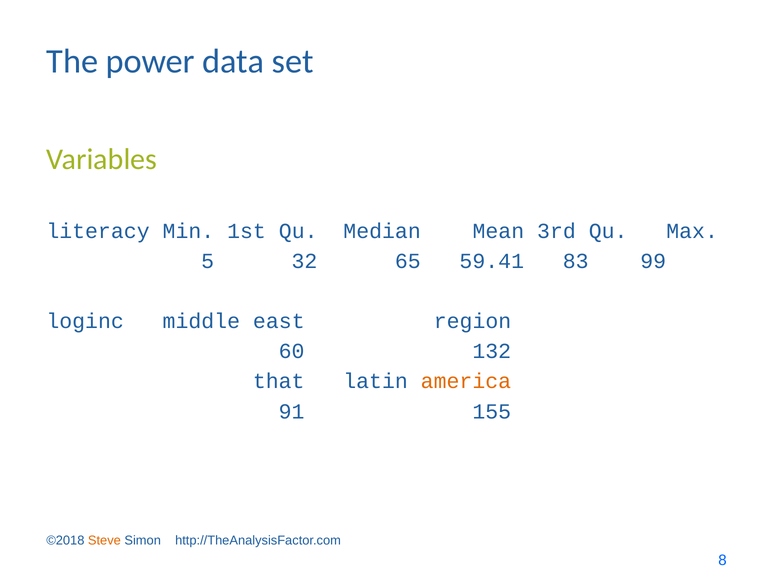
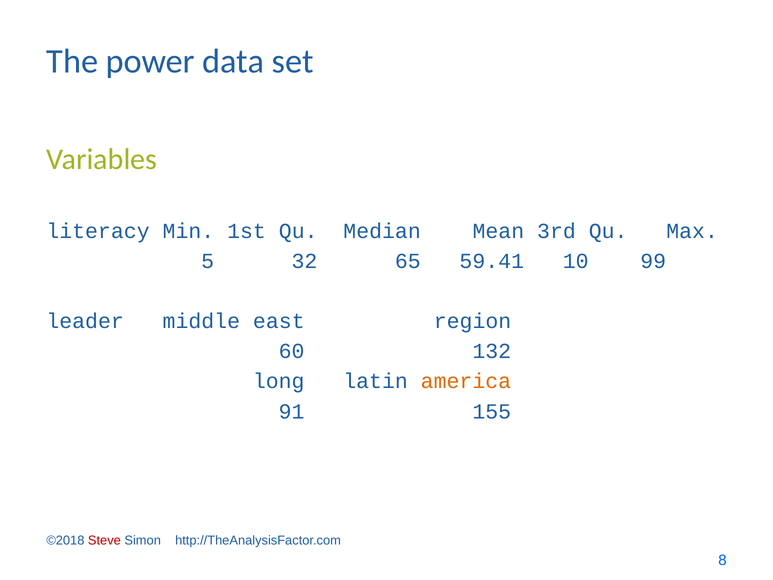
83: 83 -> 10
loginc: loginc -> leader
that: that -> long
Steve colour: orange -> red
